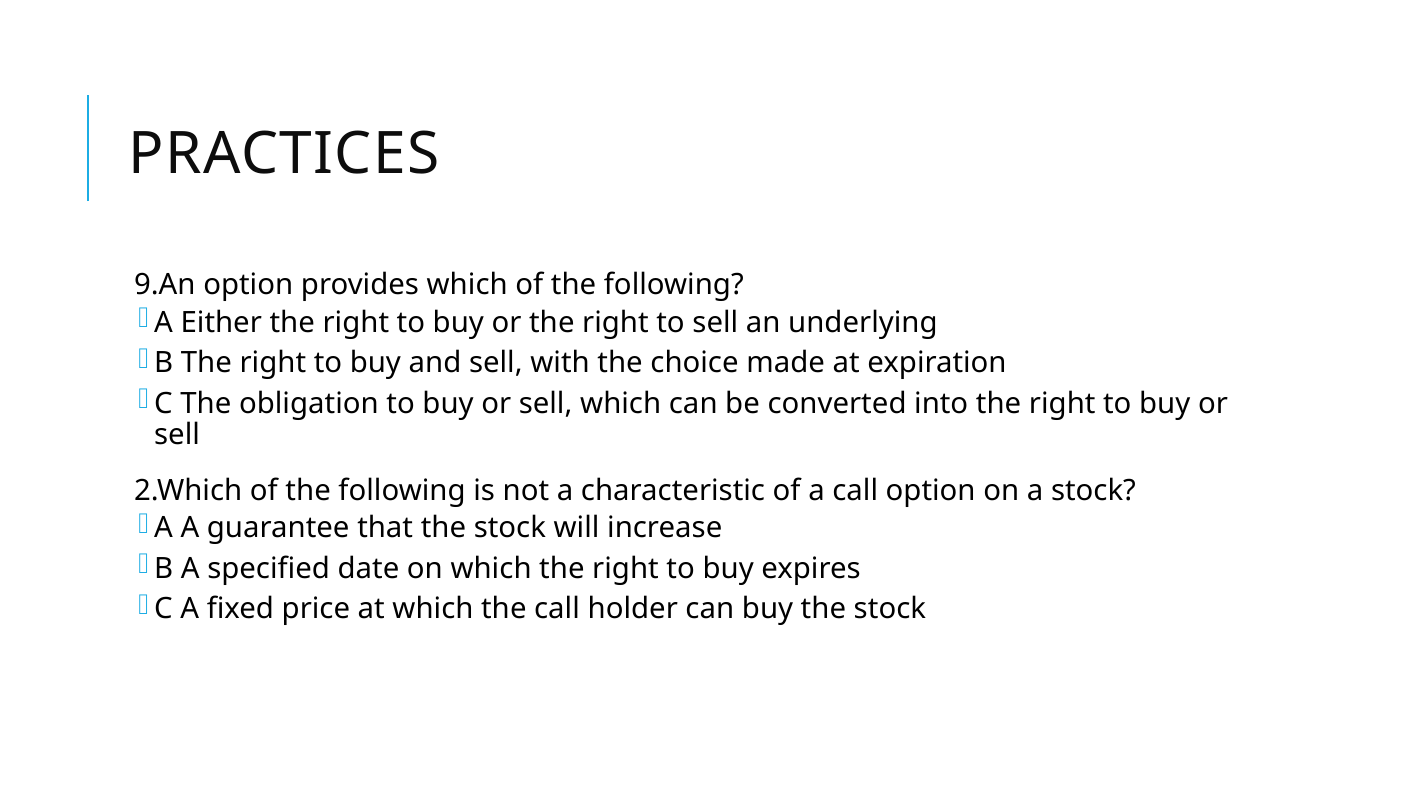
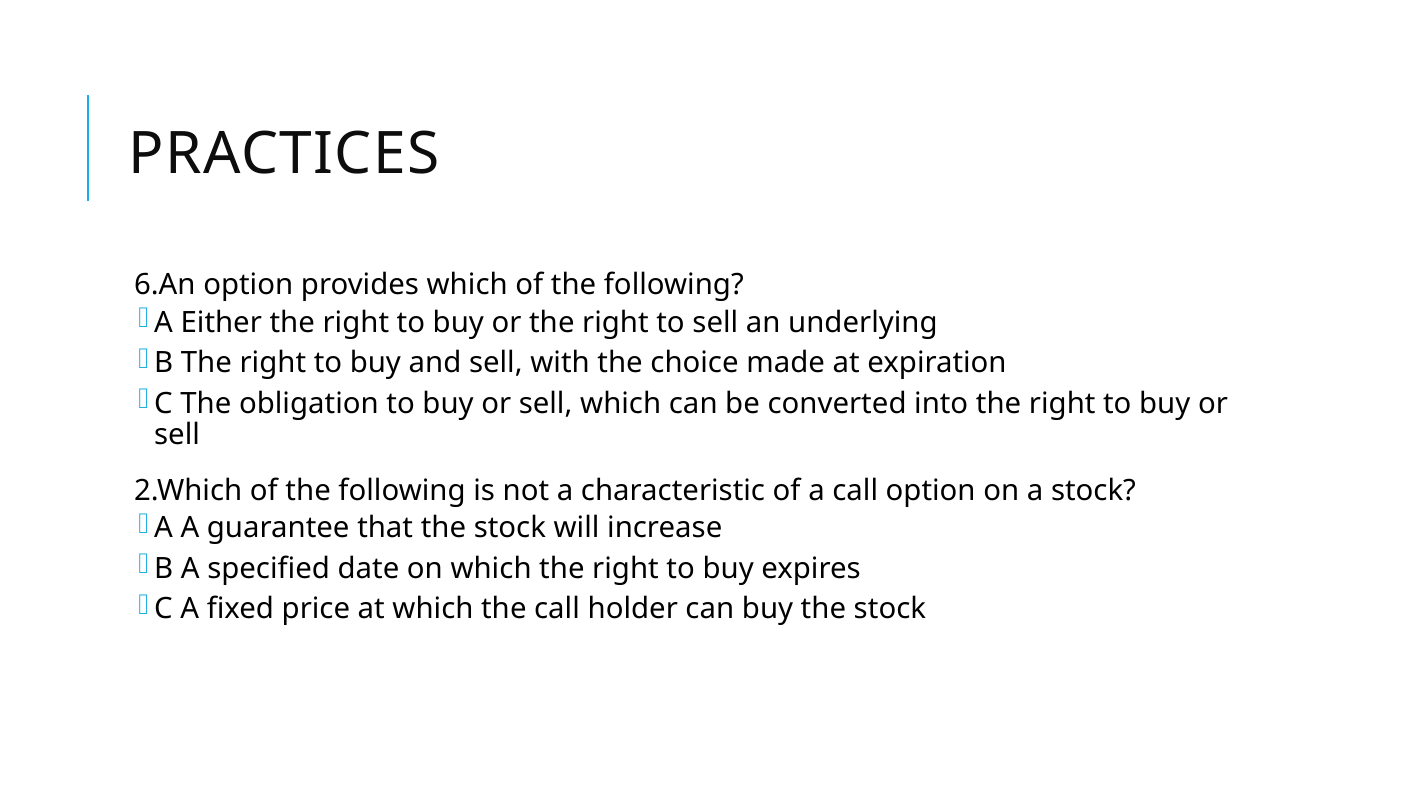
9.An: 9.An -> 6.An
